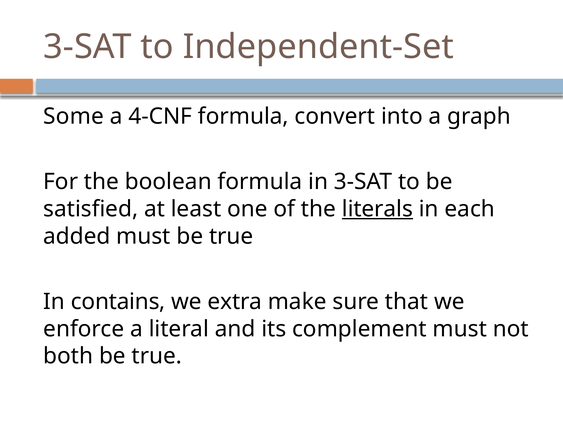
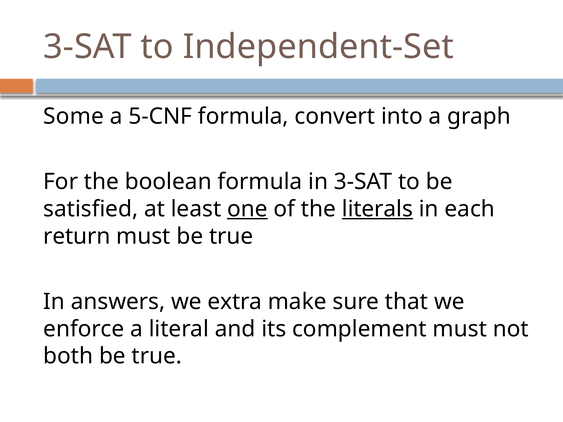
4-CNF: 4-CNF -> 5-CNF
one underline: none -> present
added: added -> return
contains: contains -> answers
